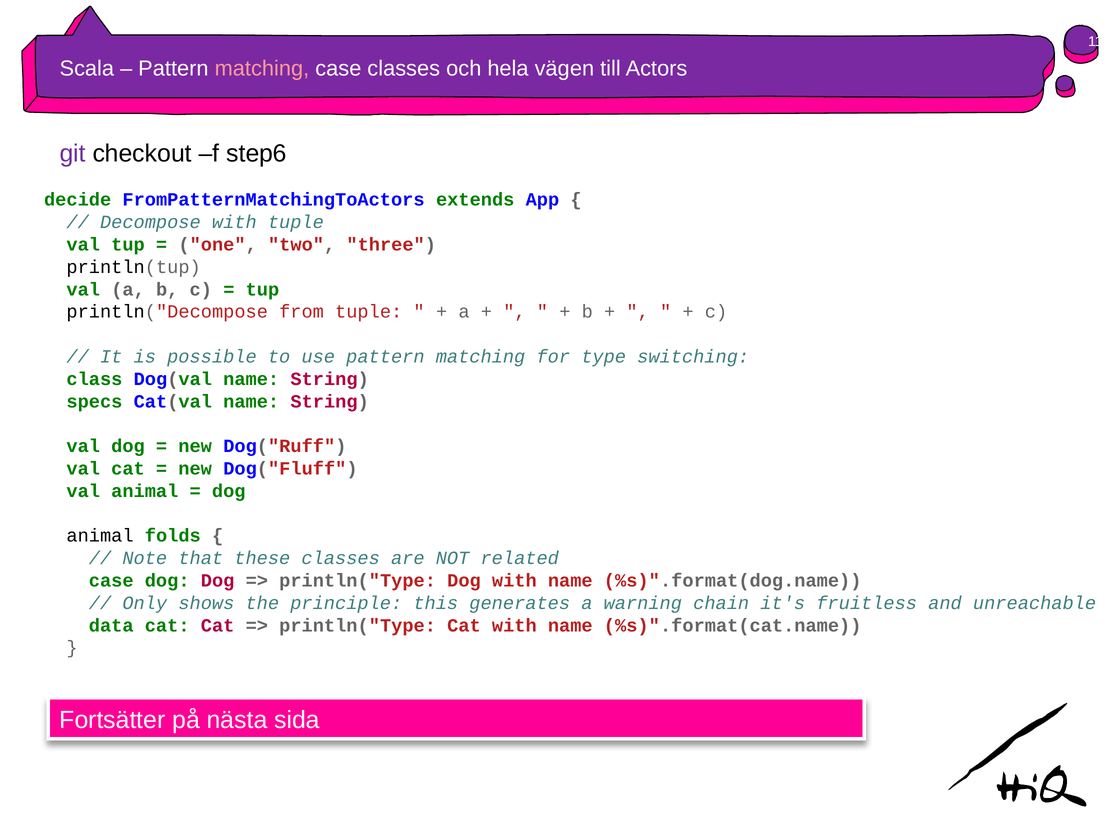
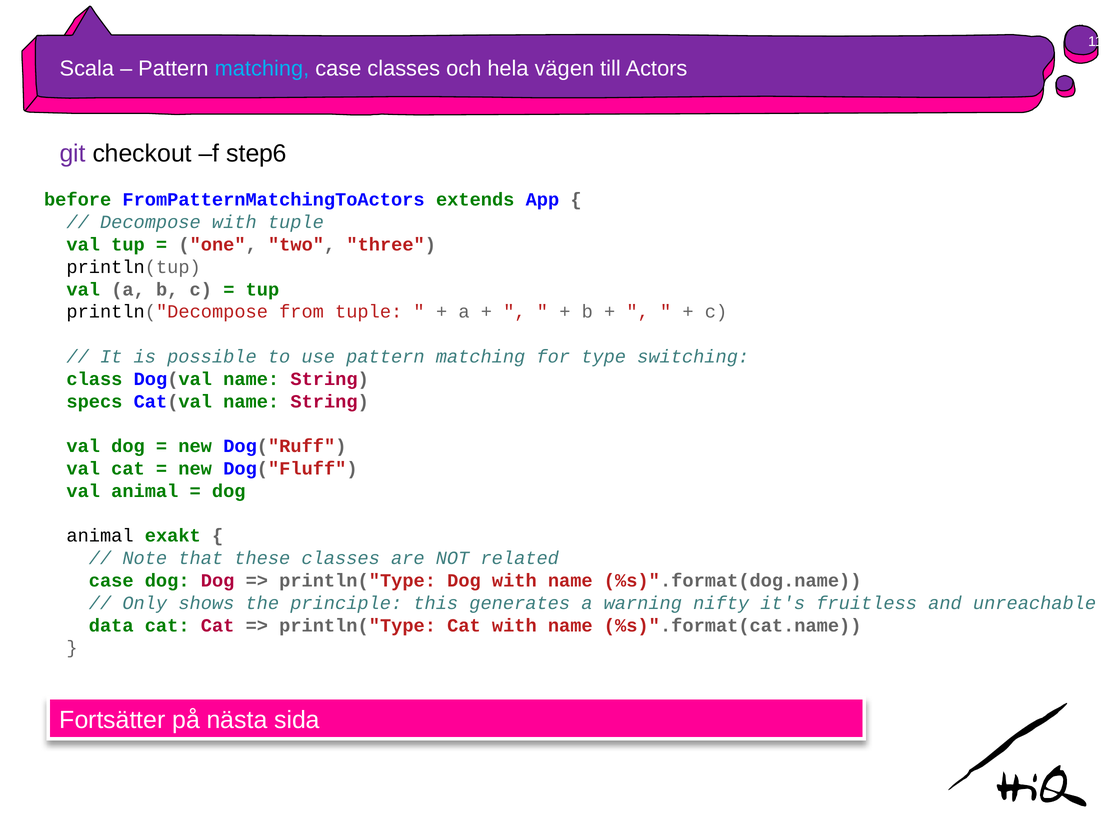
matching at (262, 69) colour: pink -> light blue
decide: decide -> before
folds: folds -> exakt
chain: chain -> nifty
